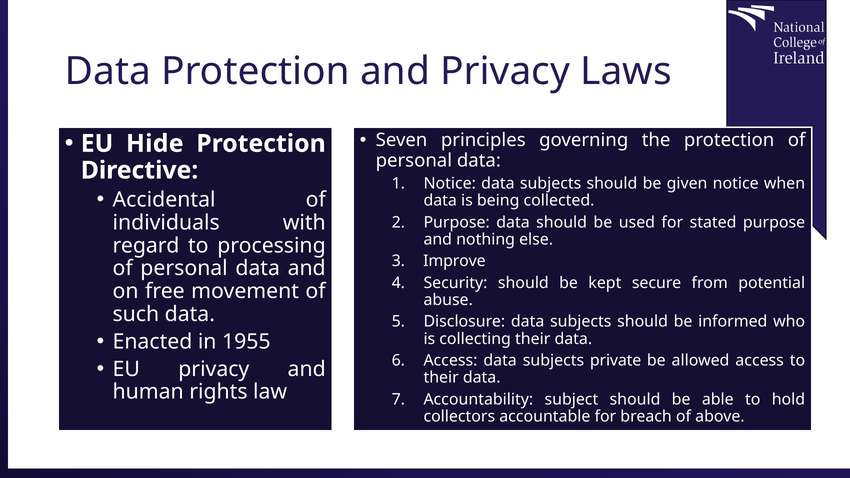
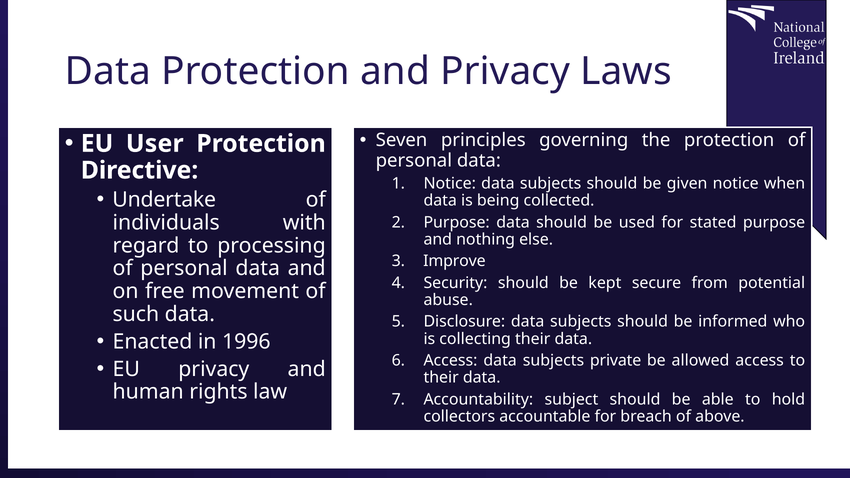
Hide: Hide -> User
Accidental: Accidental -> Undertake
1955: 1955 -> 1996
